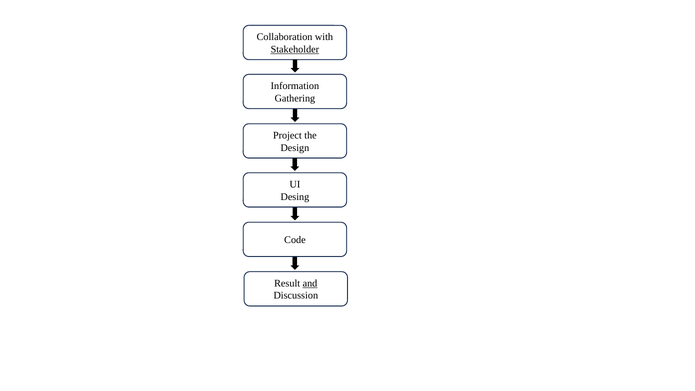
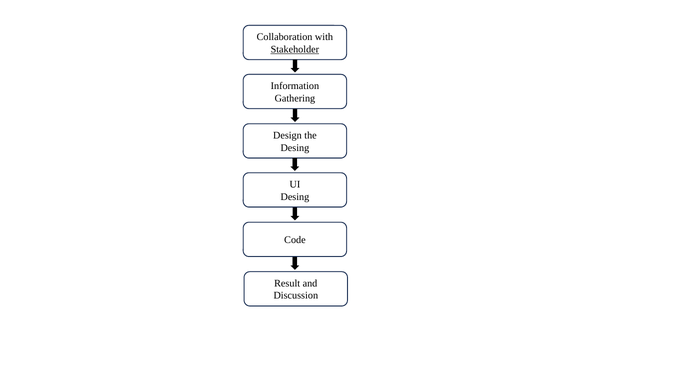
Project: Project -> Design
Design at (295, 148): Design -> Desing
and underline: present -> none
